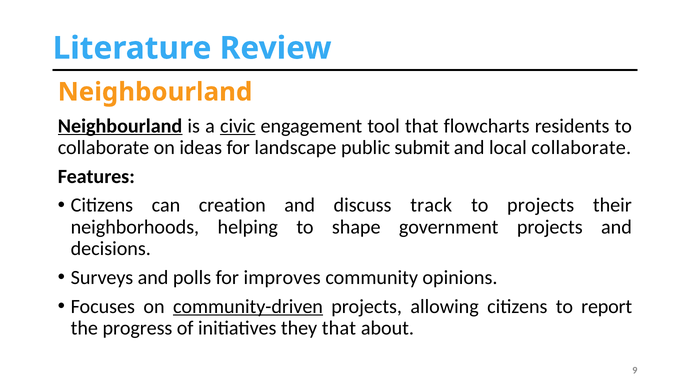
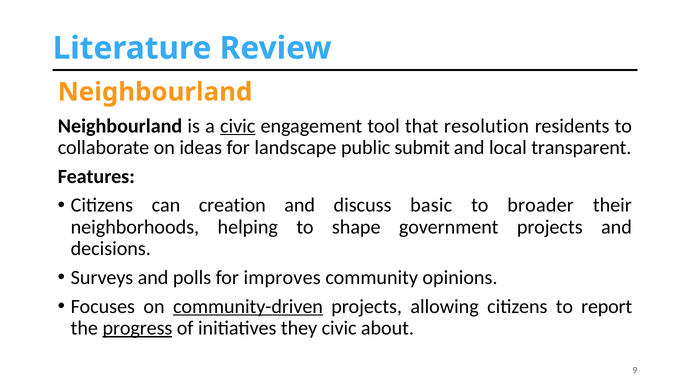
Neighbourland at (120, 126) underline: present -> none
flowcharts: flowcharts -> resolution
local collaborate: collaborate -> transparent
track: track -> basic
to projects: projects -> broader
progress underline: none -> present
they that: that -> civic
